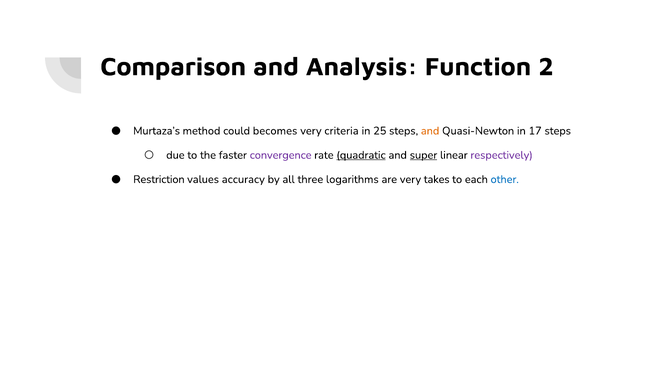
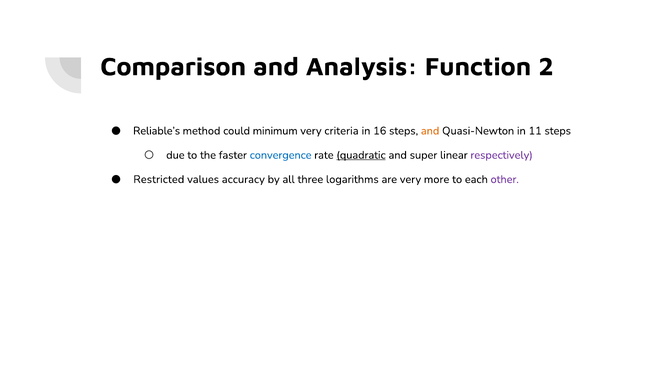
Murtaza’s: Murtaza’s -> Reliable’s
becomes: becomes -> minimum
25: 25 -> 16
17: 17 -> 11
convergence colour: purple -> blue
super underline: present -> none
Restriction: Restriction -> Restricted
takes: takes -> more
other colour: blue -> purple
